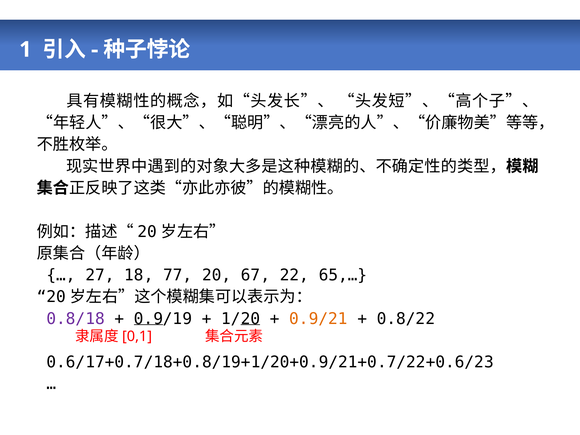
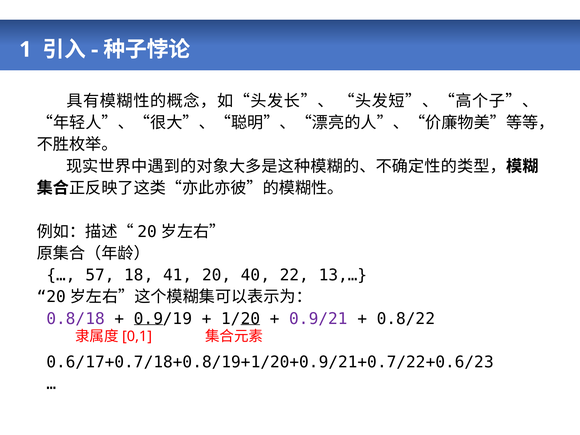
27: 27 -> 57
77: 77 -> 41
67: 67 -> 40
65,…: 65,… -> 13,…
0.9/21 colour: orange -> purple
